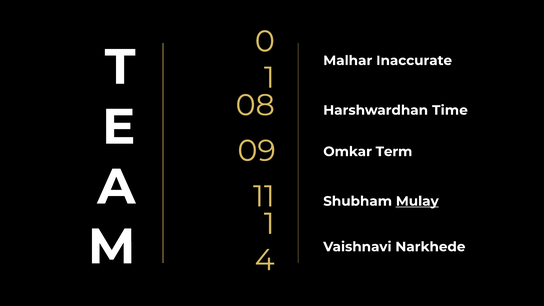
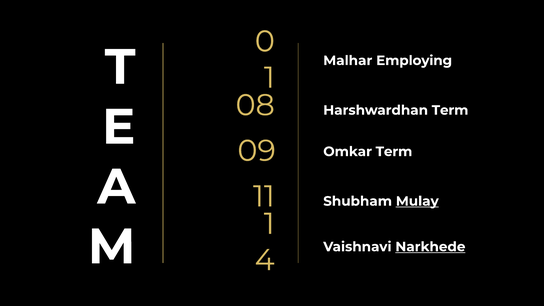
Inaccurate: Inaccurate -> Employing
Harshwardhan Time: Time -> Term
Narkhede underline: none -> present
